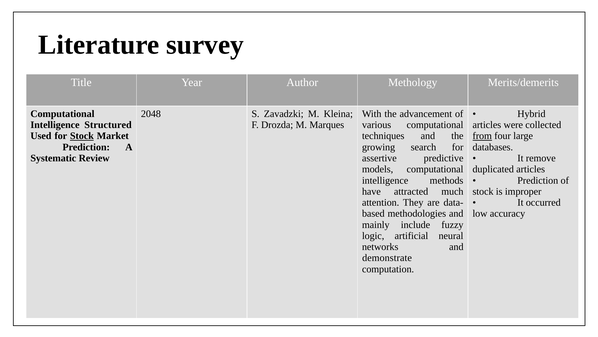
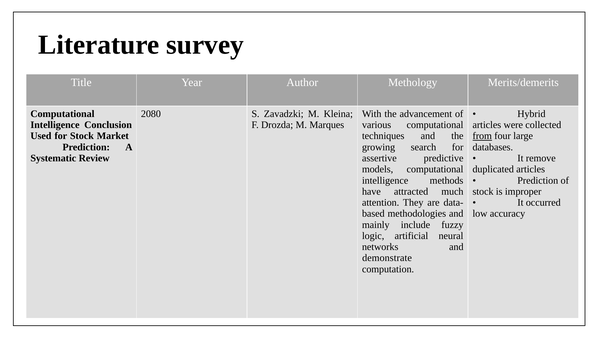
2048: 2048 -> 2080
Structured: Structured -> Conclusion
Stock at (82, 136) underline: present -> none
